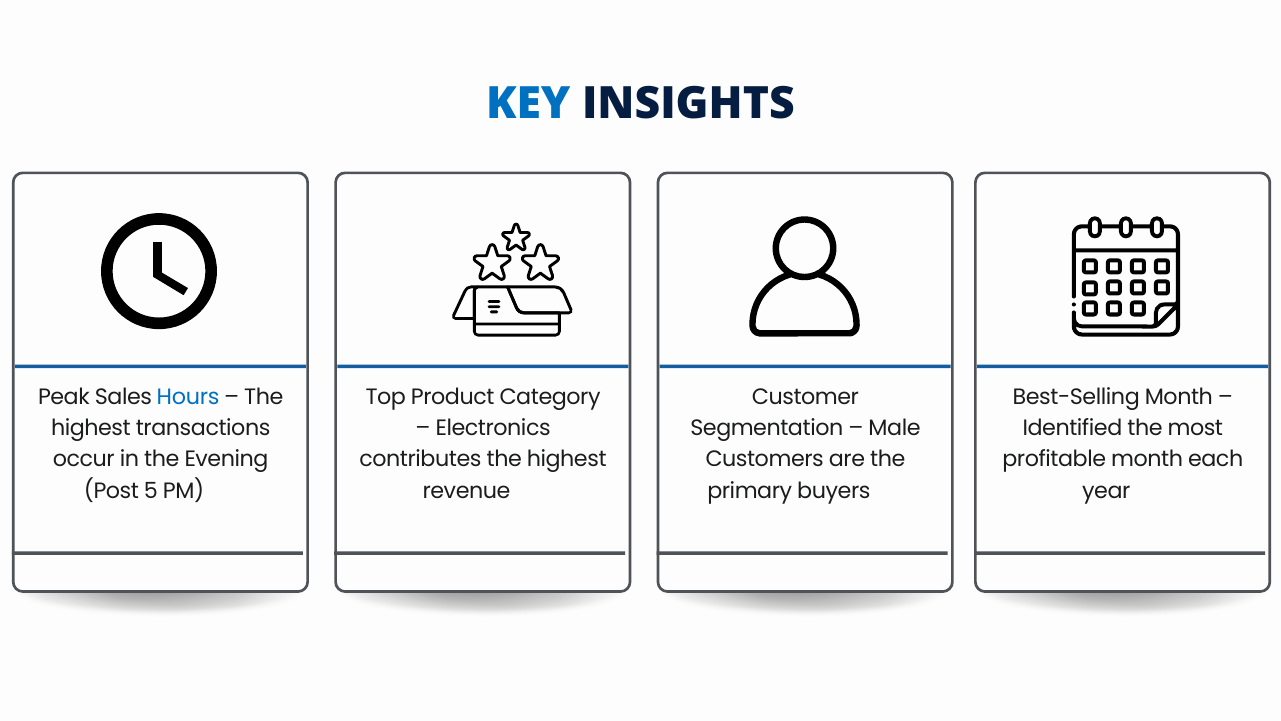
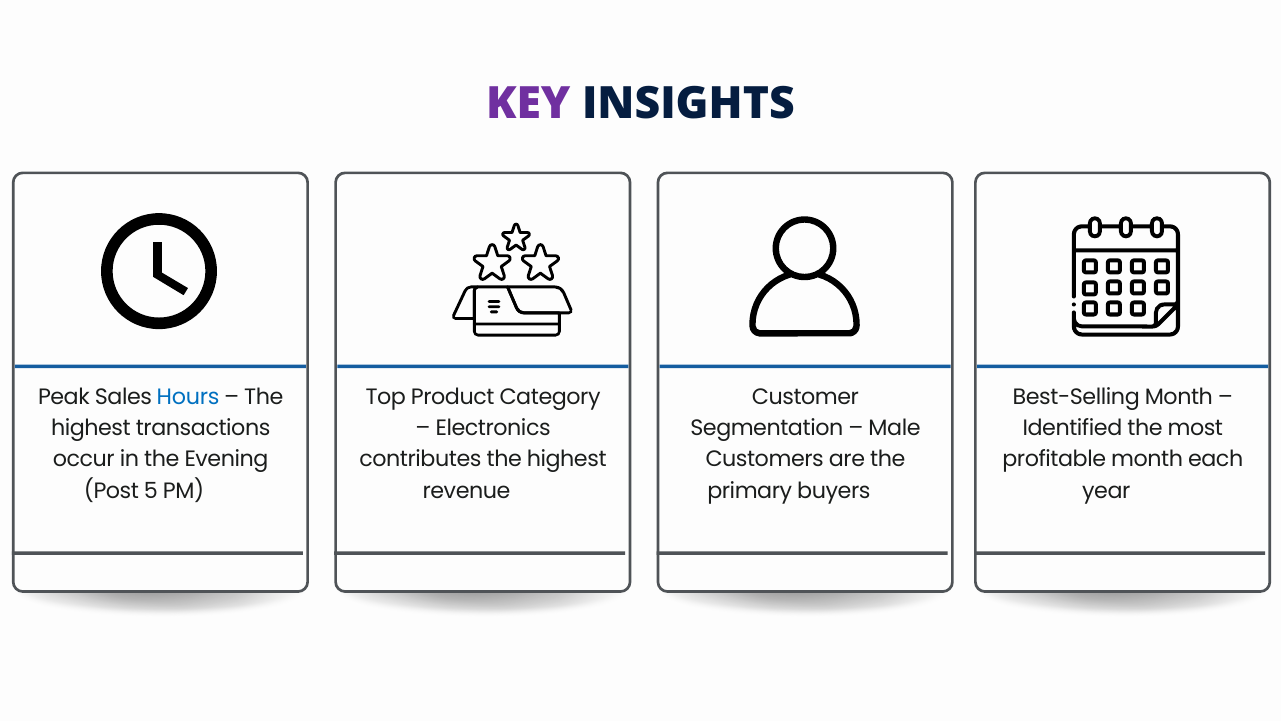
KEY colour: blue -> purple
